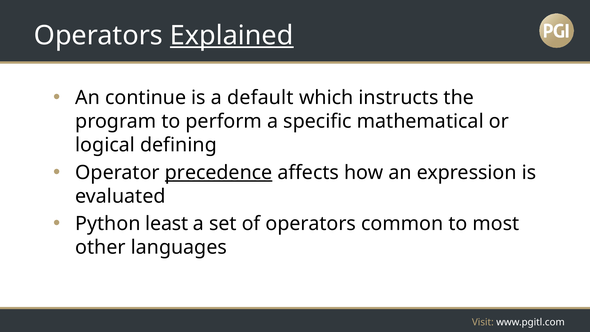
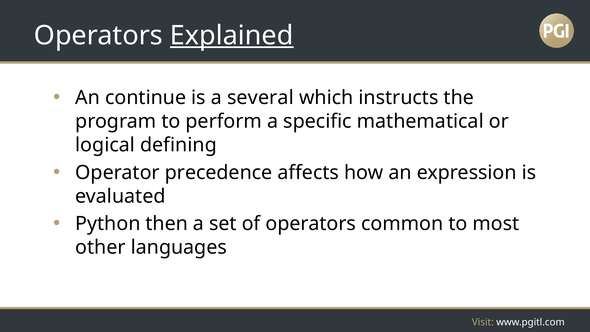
default: default -> several
precedence underline: present -> none
least: least -> then
